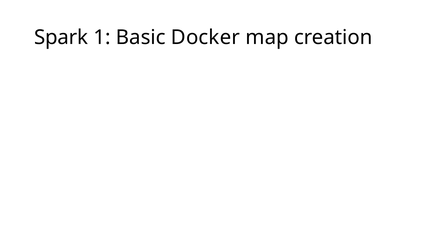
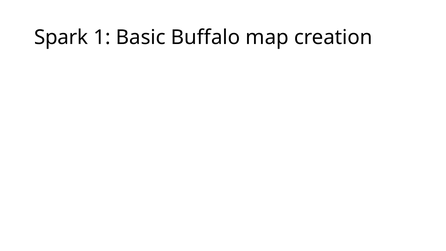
Docker: Docker -> Buffalo
